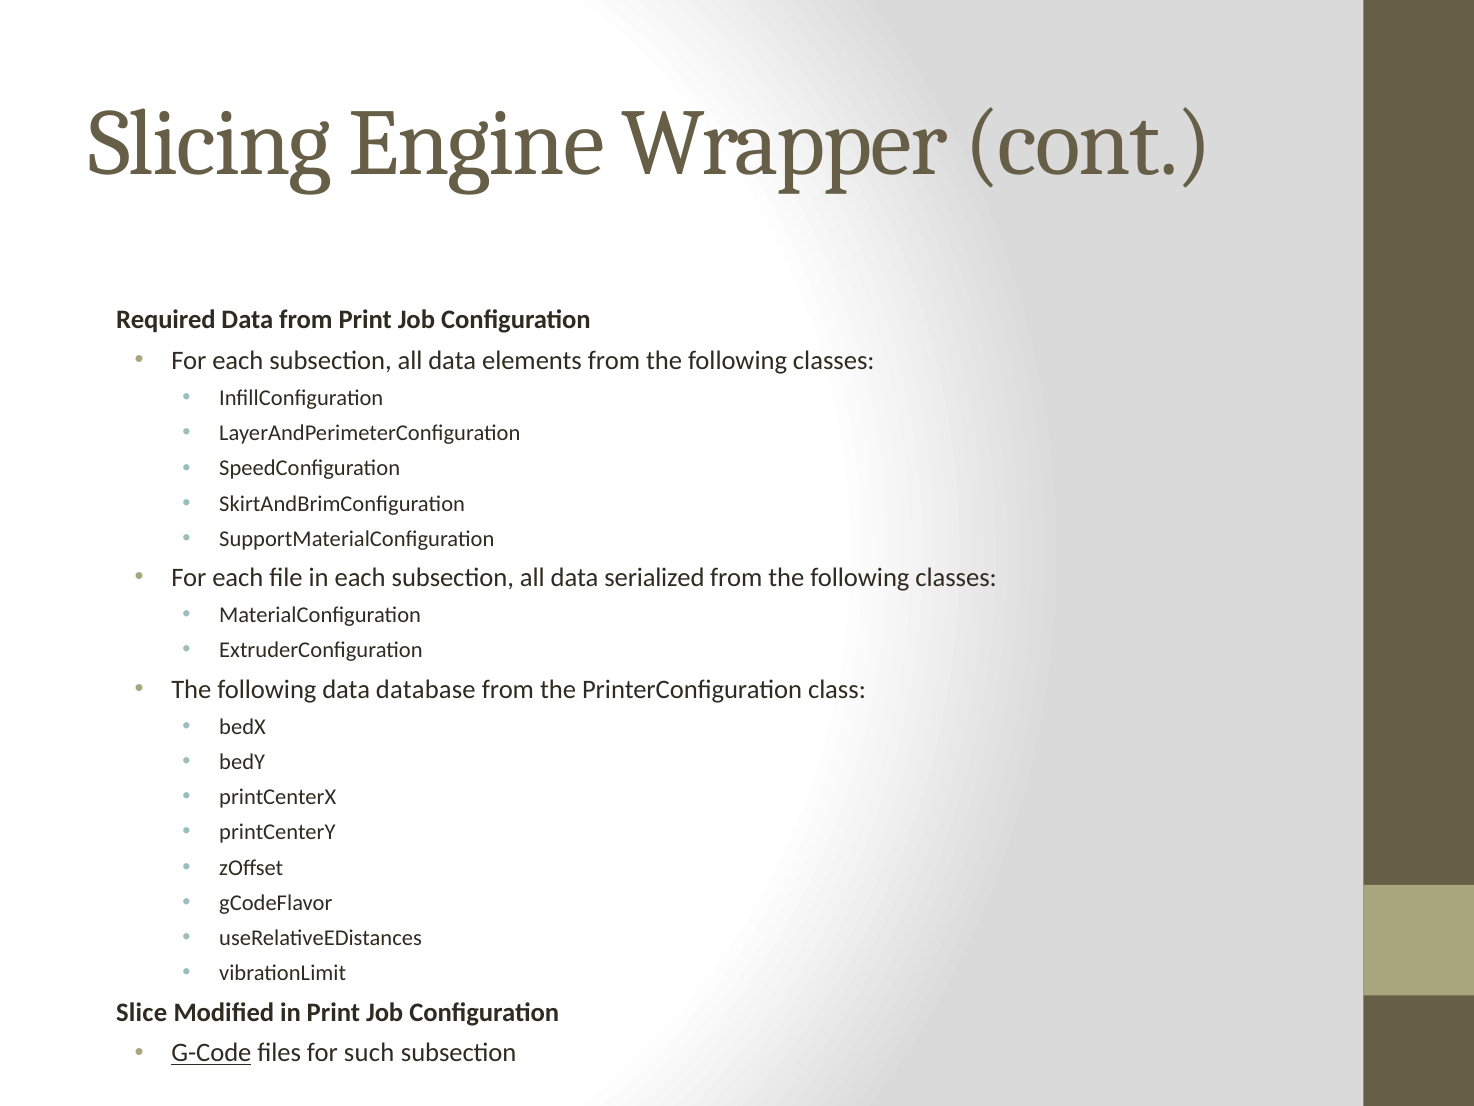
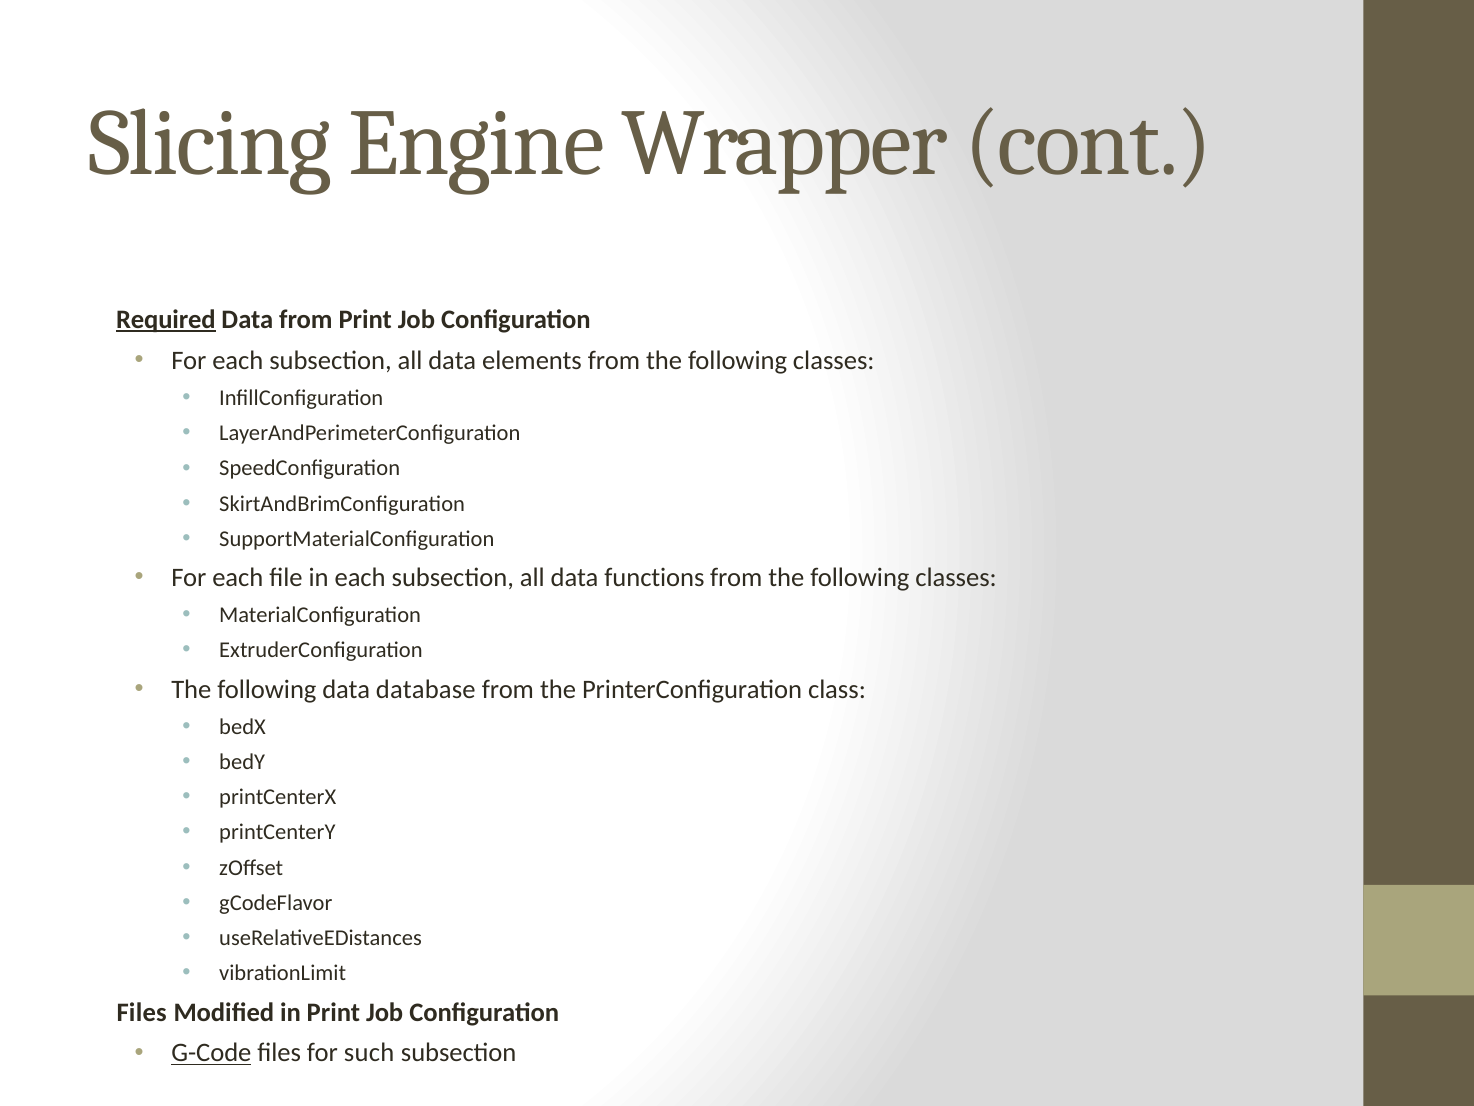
Required underline: none -> present
serialized: serialized -> functions
Slice at (142, 1012): Slice -> Files
